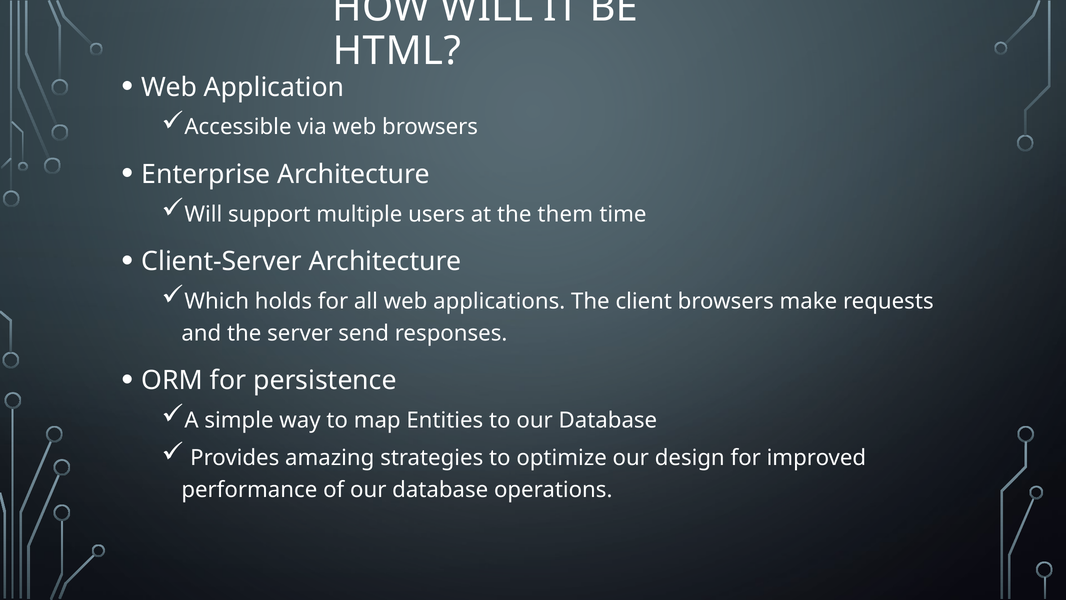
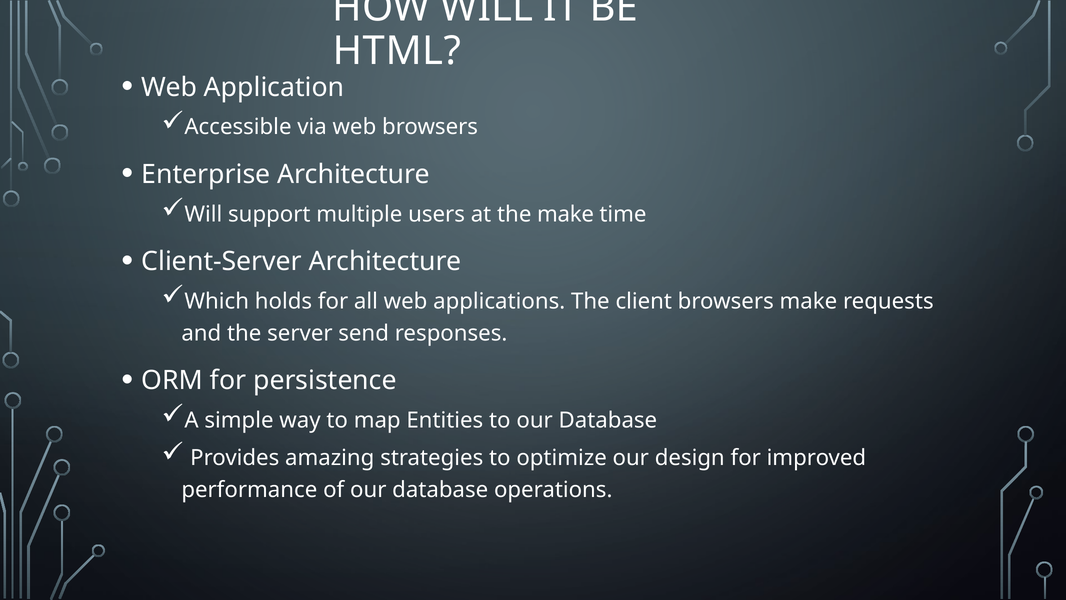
the them: them -> make
